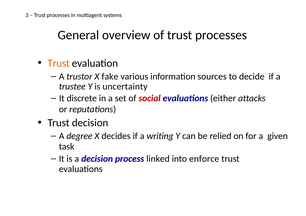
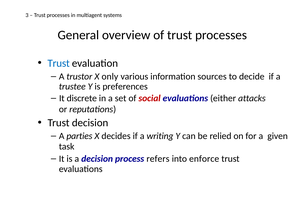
Trust at (59, 63) colour: orange -> blue
fake: fake -> only
uncertainty: uncertainty -> preferences
degree: degree -> parties
linked: linked -> refers
